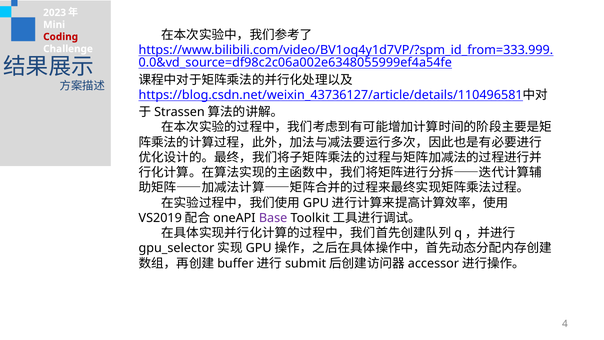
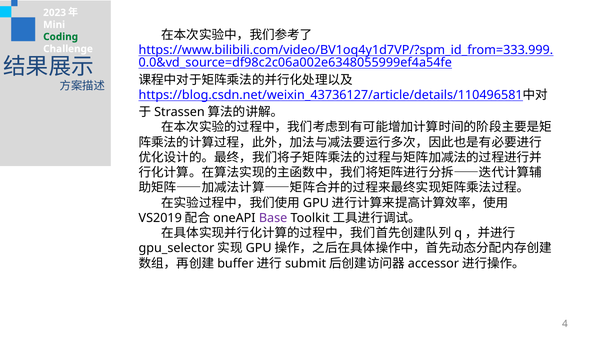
Coding colour: red -> green
